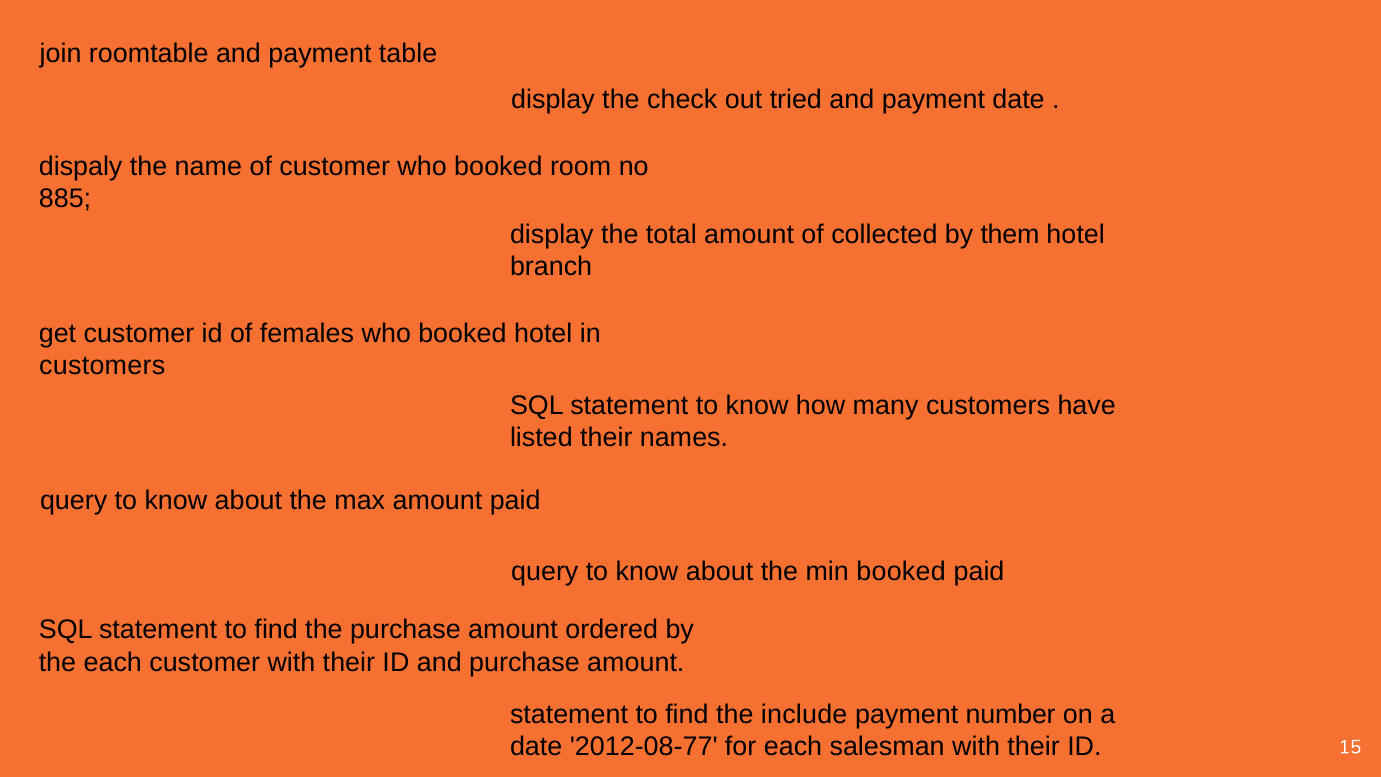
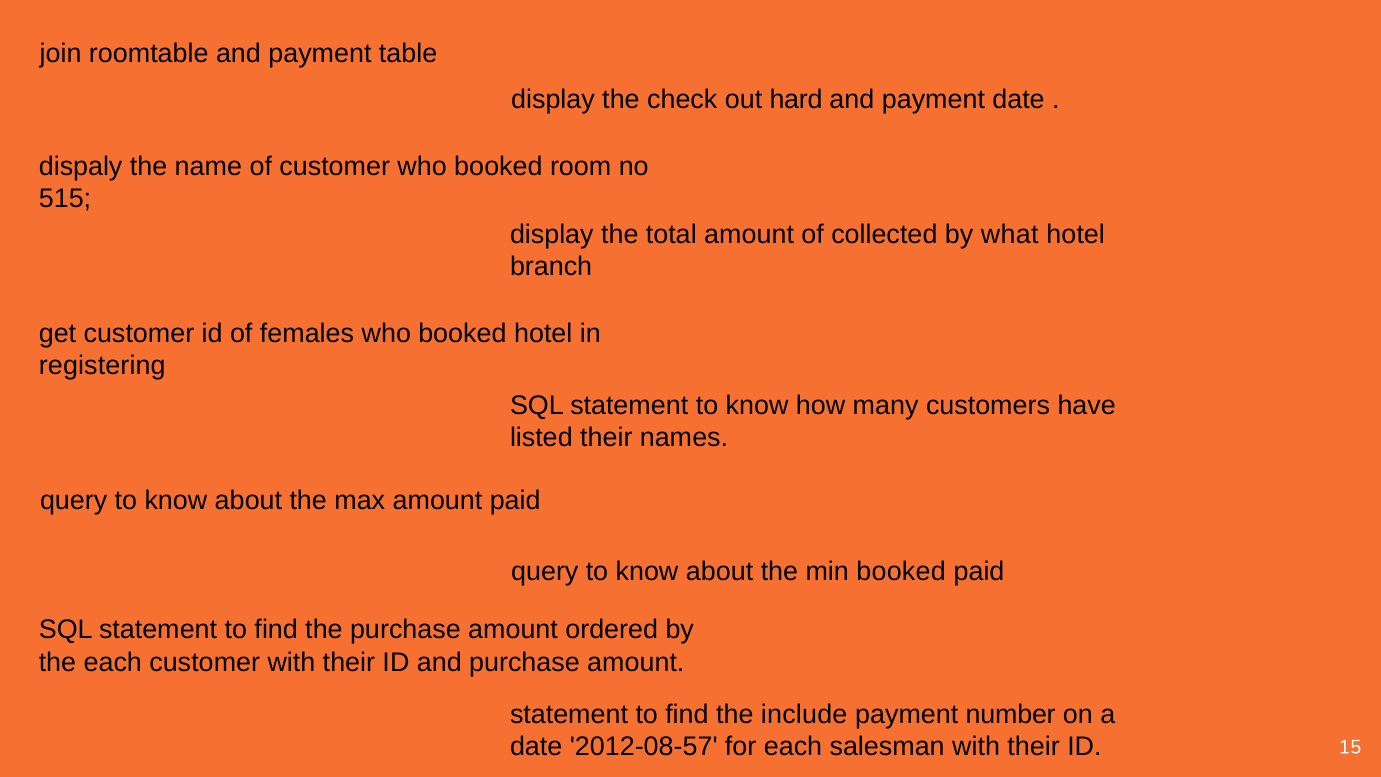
tried: tried -> hard
885: 885 -> 515
them: them -> what
customers at (102, 366): customers -> registering
2012-08-77: 2012-08-77 -> 2012-08-57
